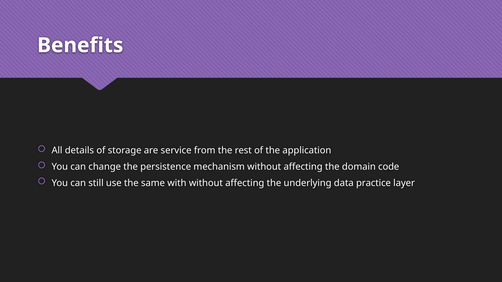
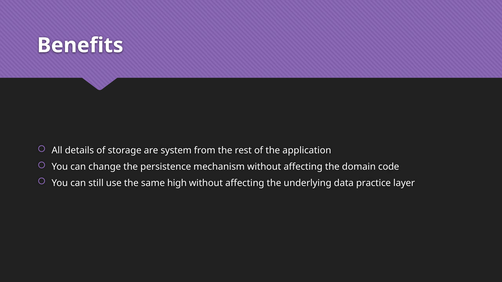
service: service -> system
with: with -> high
